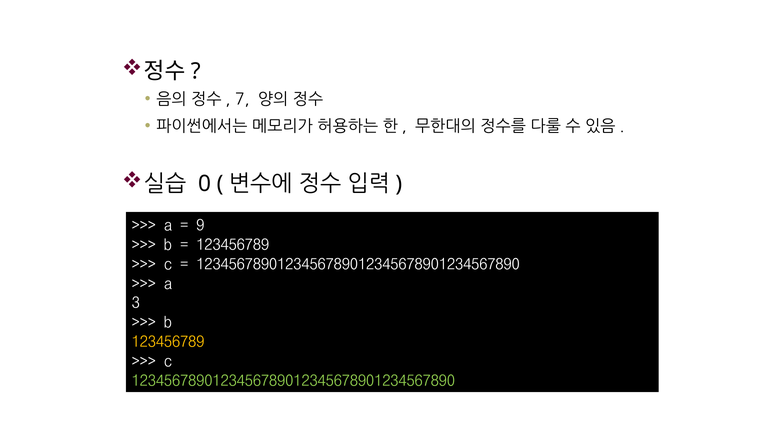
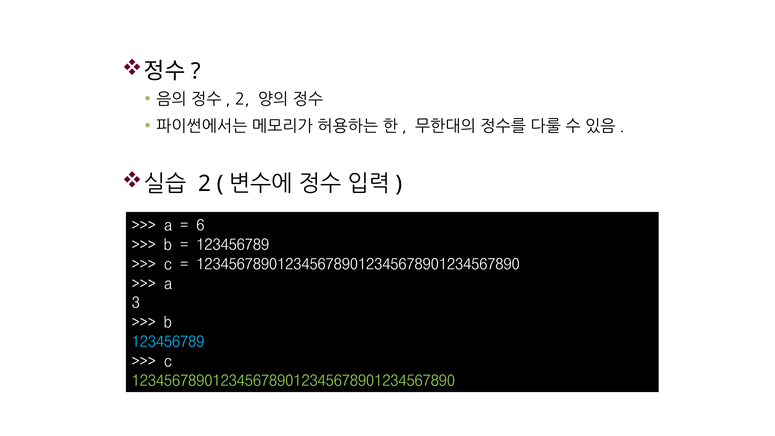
7 at (242, 99): 7 -> 2
0 at (204, 184): 0 -> 2
9: 9 -> 6
123456789 at (168, 342) colour: yellow -> light blue
